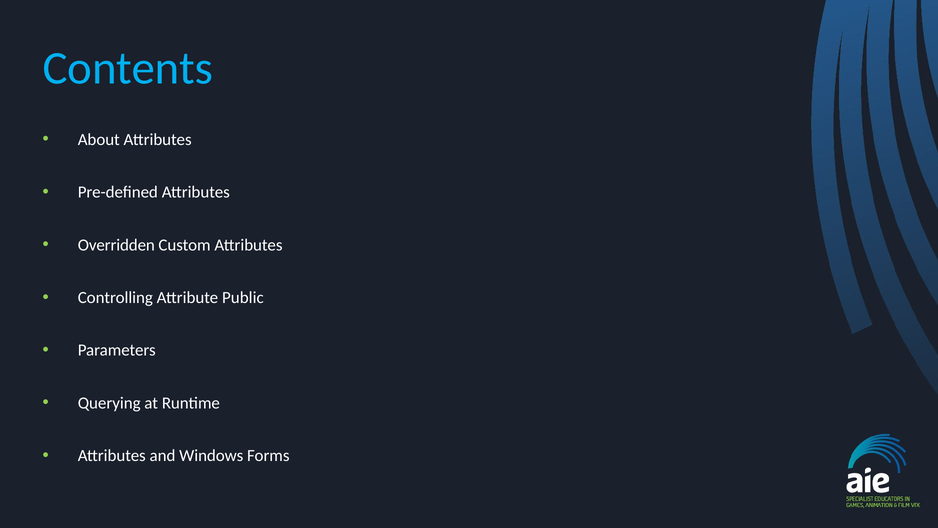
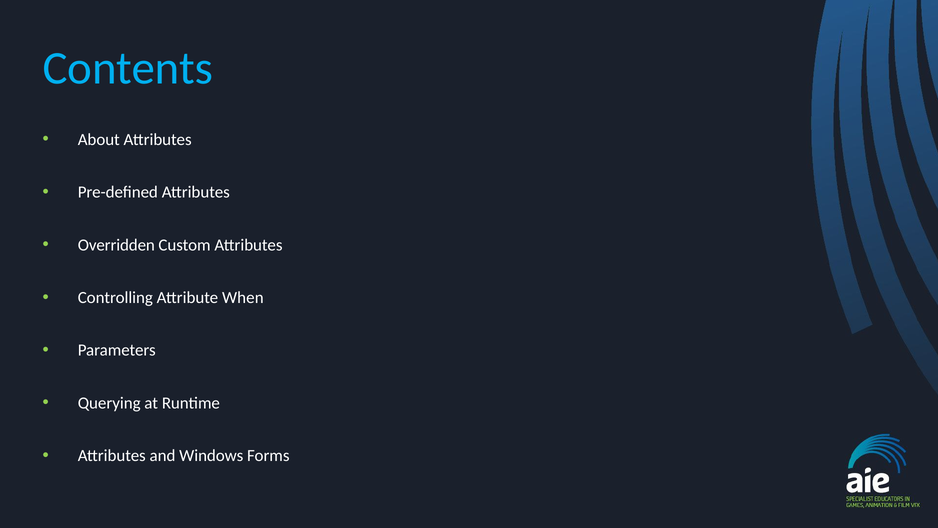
Public: Public -> When
